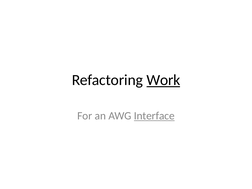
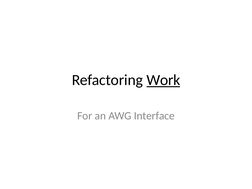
Interface underline: present -> none
